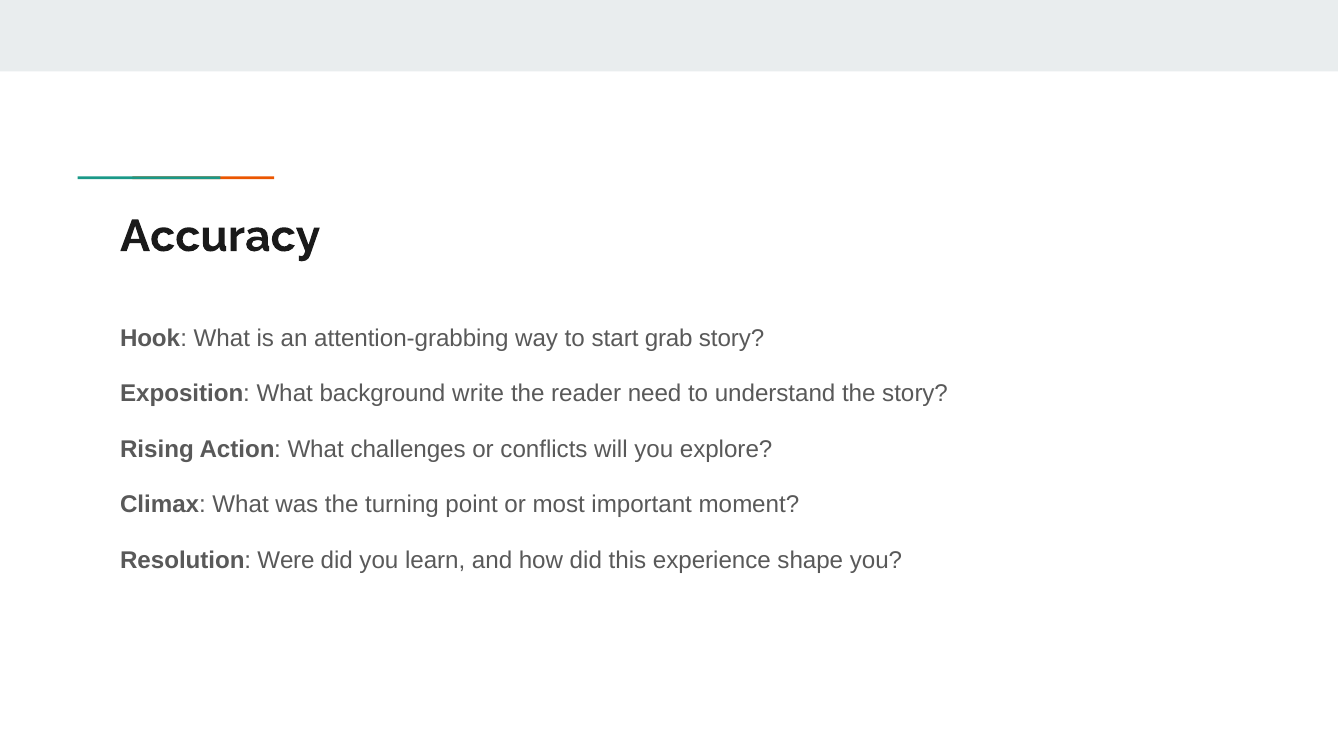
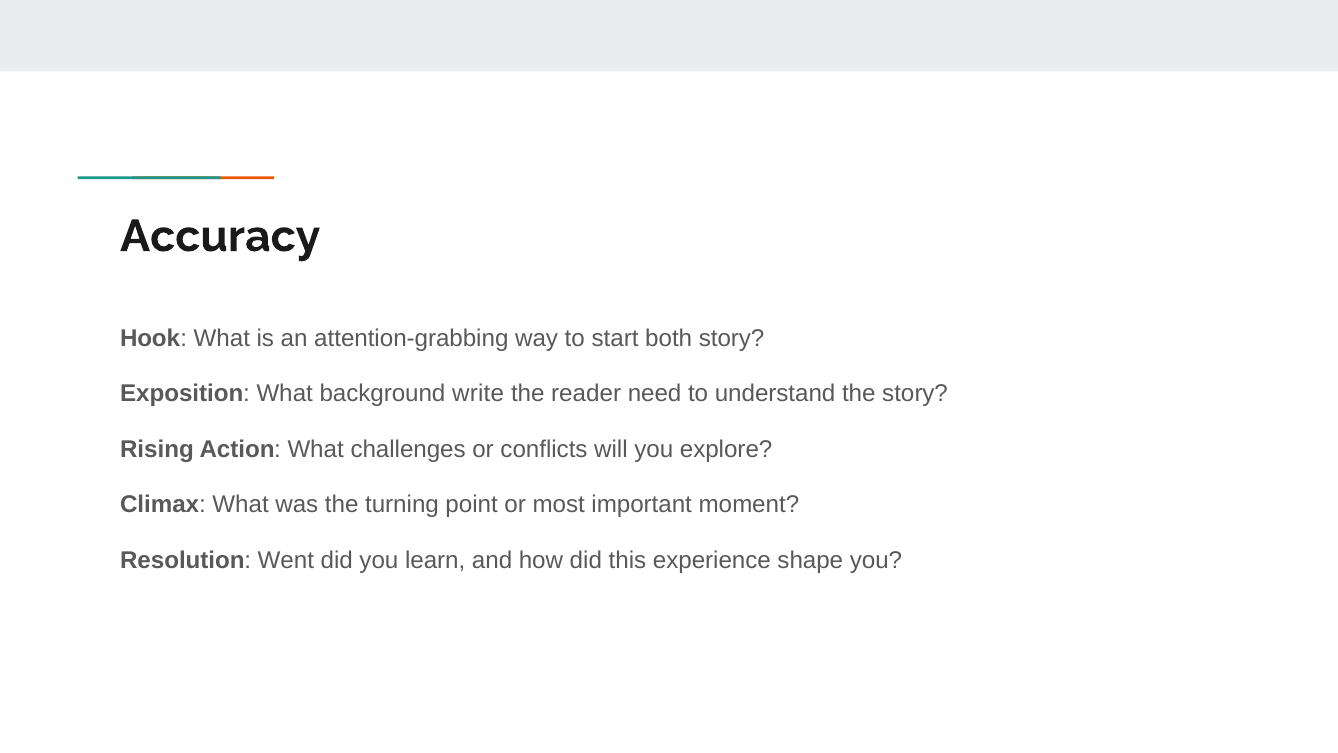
grab: grab -> both
Were: Were -> Went
